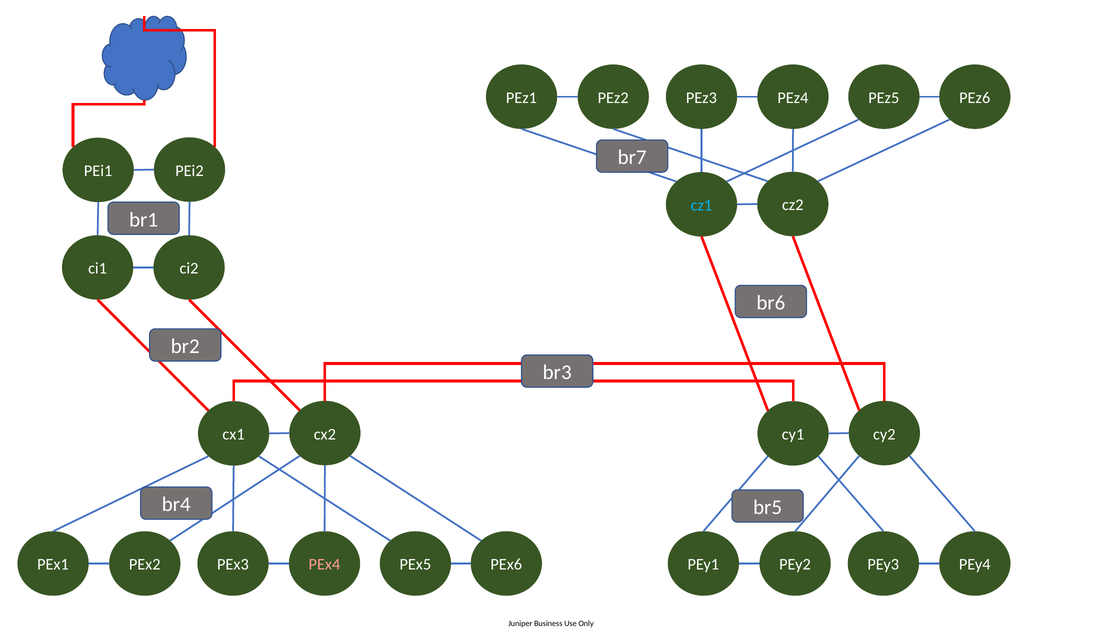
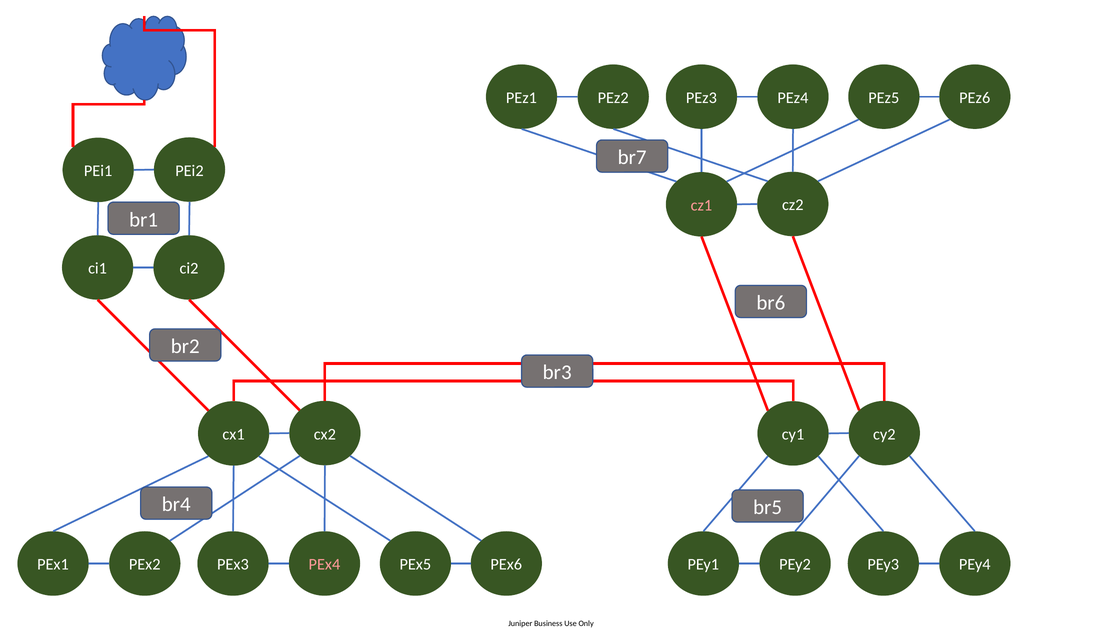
cz1 colour: light blue -> pink
